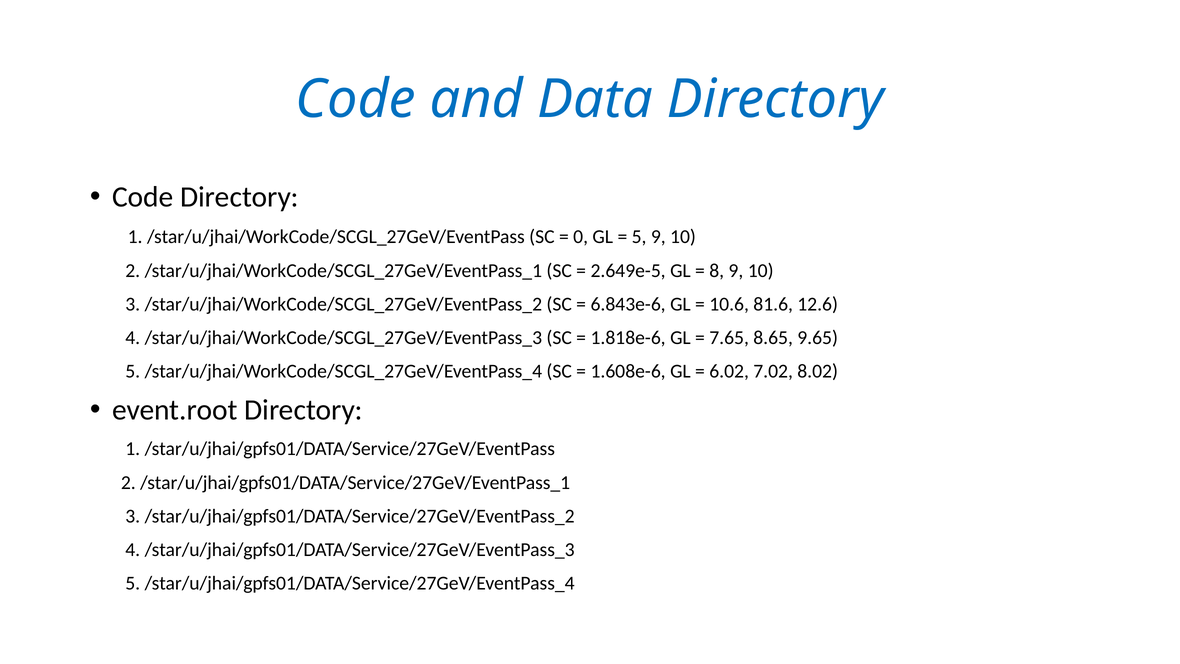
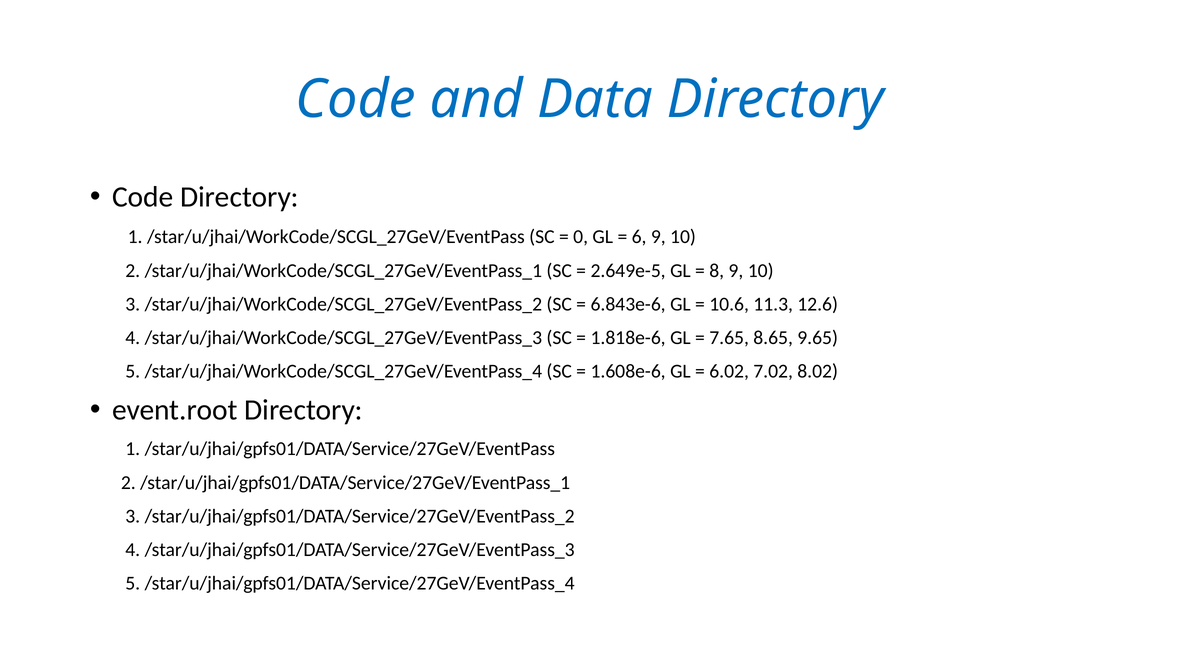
5 at (639, 237): 5 -> 6
81.6: 81.6 -> 11.3
